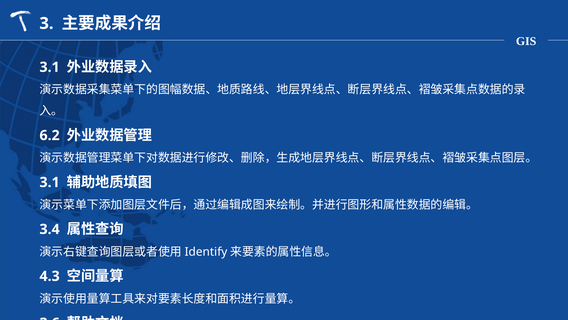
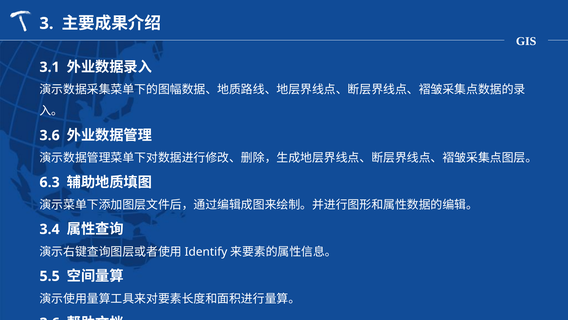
6.2 at (50, 135): 6.2 -> 3.6
3.1 at (50, 182): 3.1 -> 6.3
4.3: 4.3 -> 5.5
